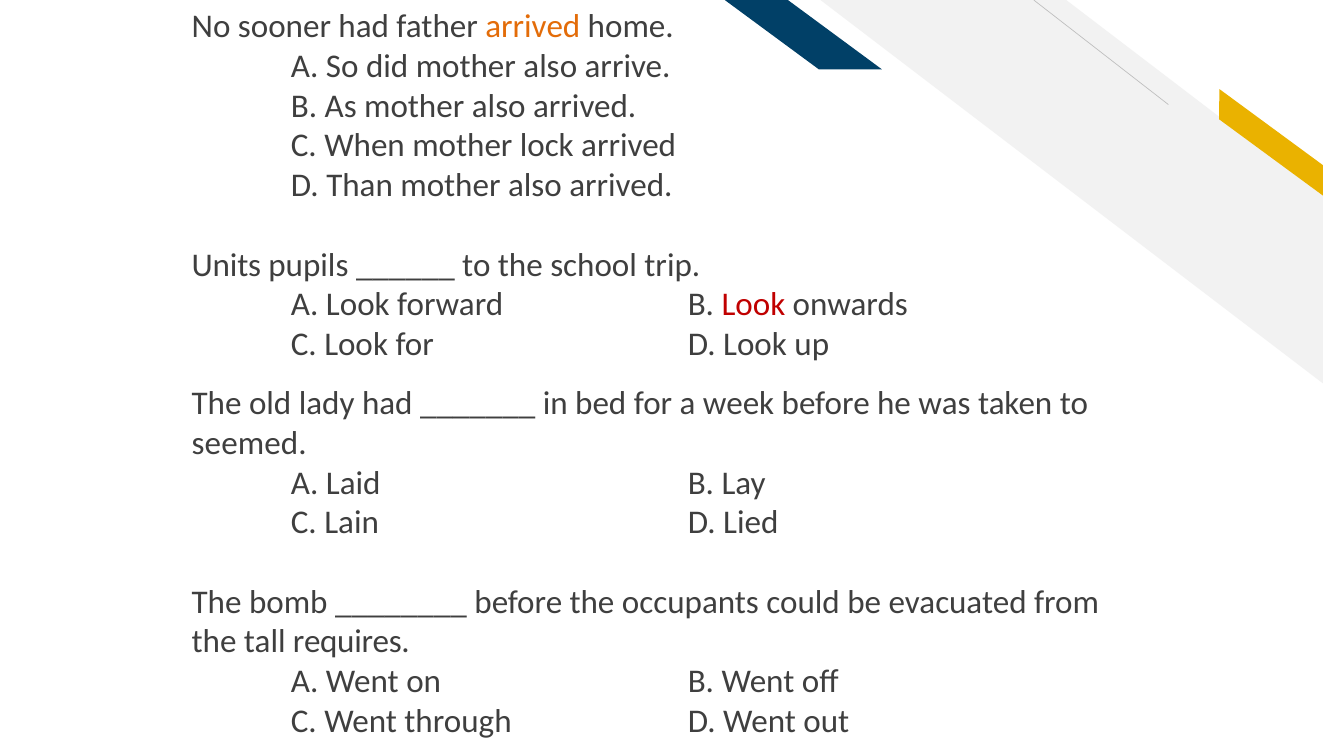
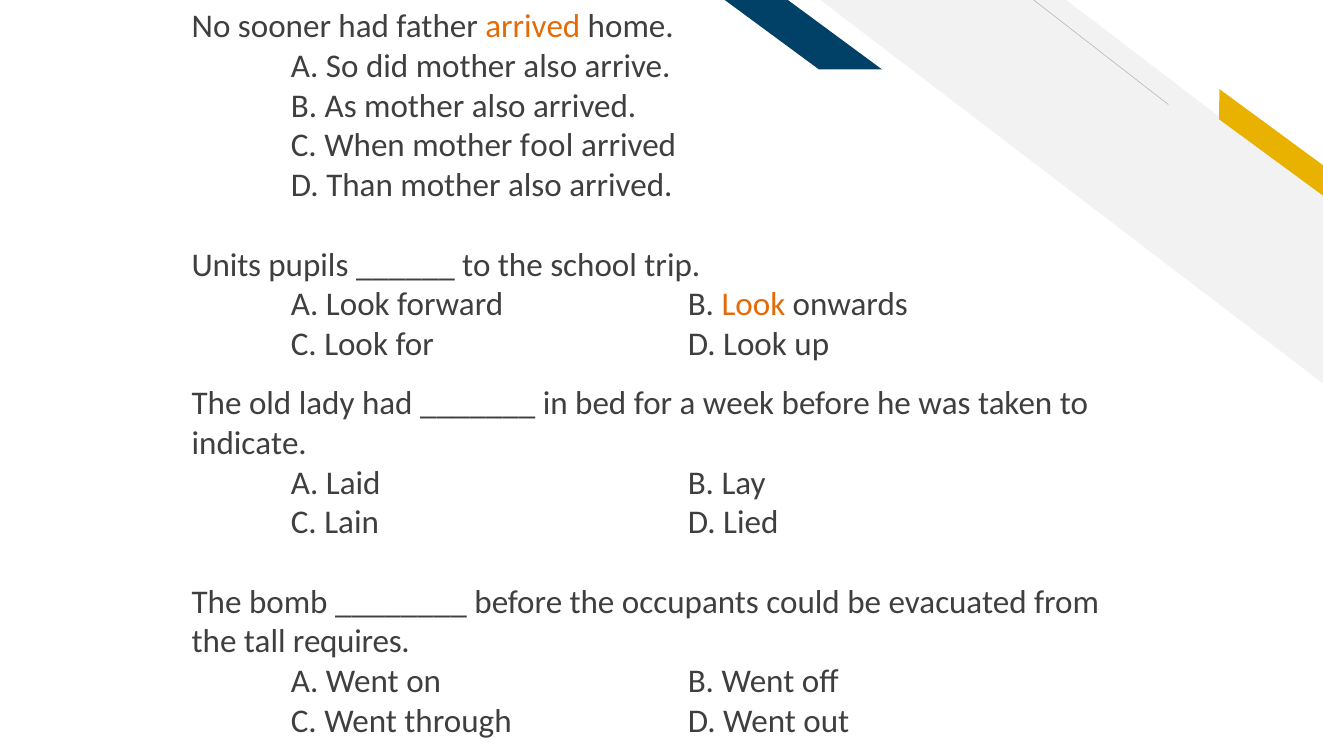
lock: lock -> fool
Look at (753, 305) colour: red -> orange
seemed: seemed -> indicate
